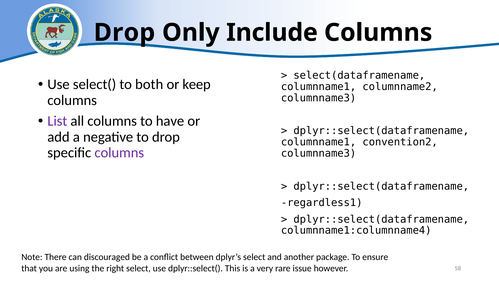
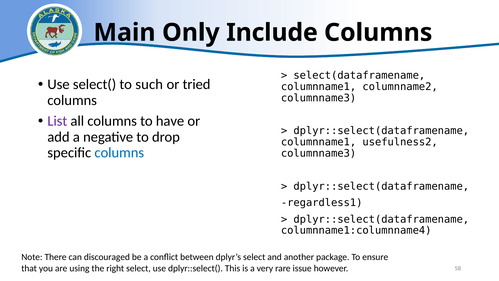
Drop at (124, 33): Drop -> Main
both: both -> such
keep: keep -> tried
convention2: convention2 -> usefulness2
columns at (119, 152) colour: purple -> blue
